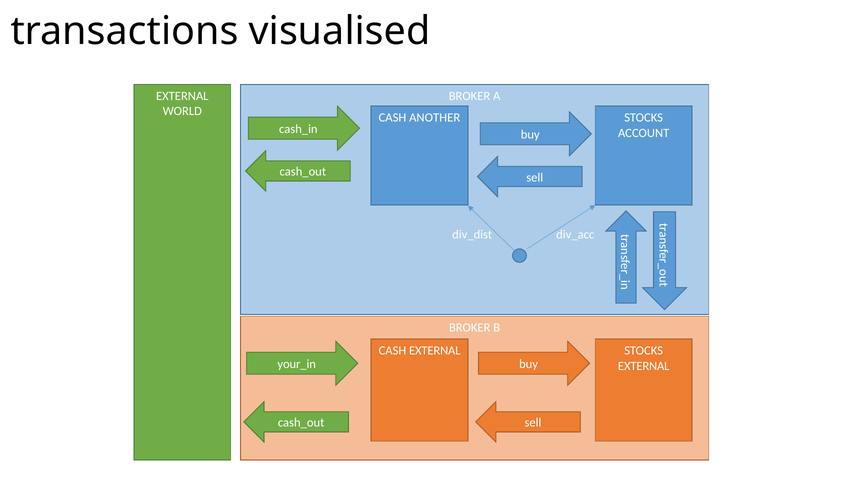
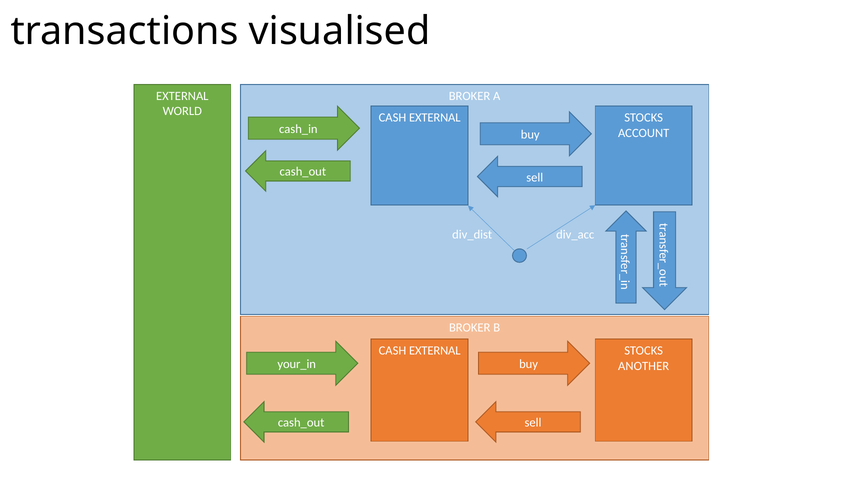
ANOTHER at (435, 118): ANOTHER -> EXTERNAL
EXTERNAL at (644, 366): EXTERNAL -> ANOTHER
